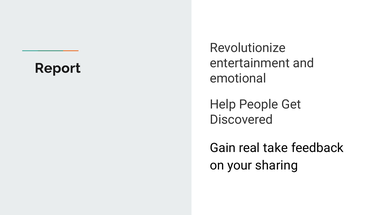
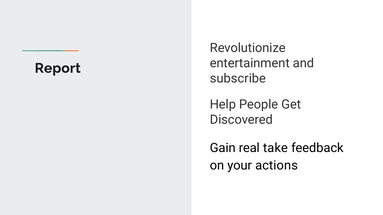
emotional: emotional -> subscribe
sharing: sharing -> actions
